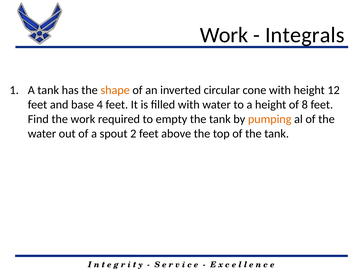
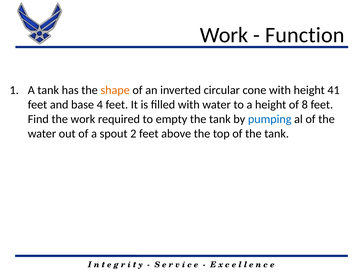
Integrals: Integrals -> Function
12: 12 -> 41
pumping colour: orange -> blue
